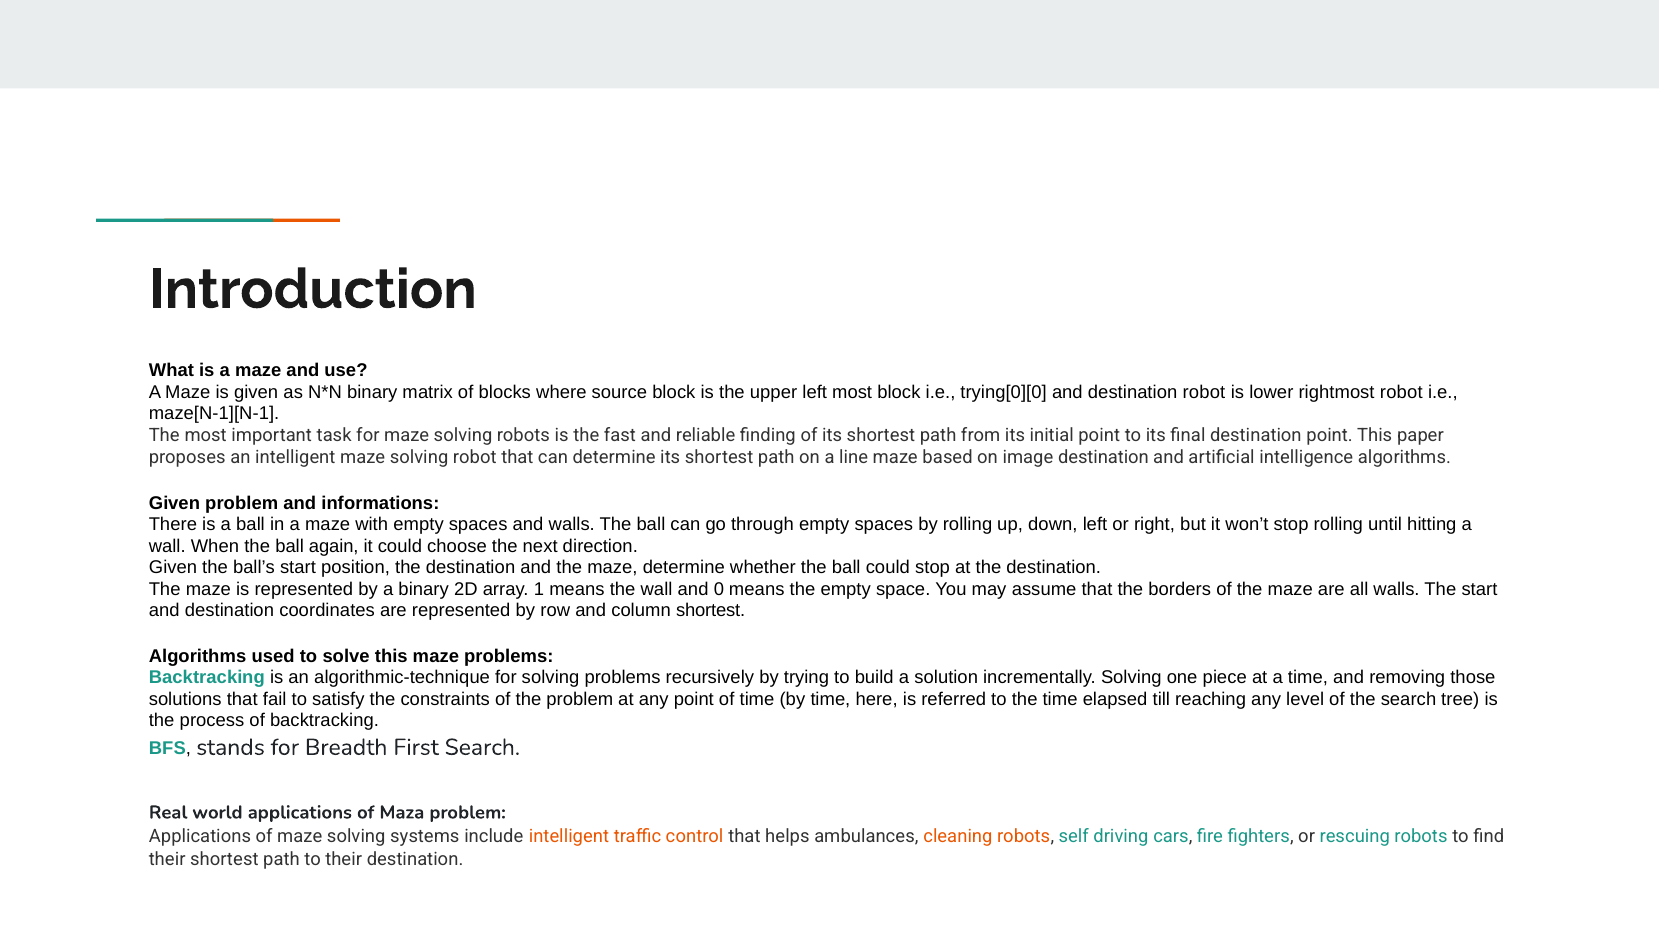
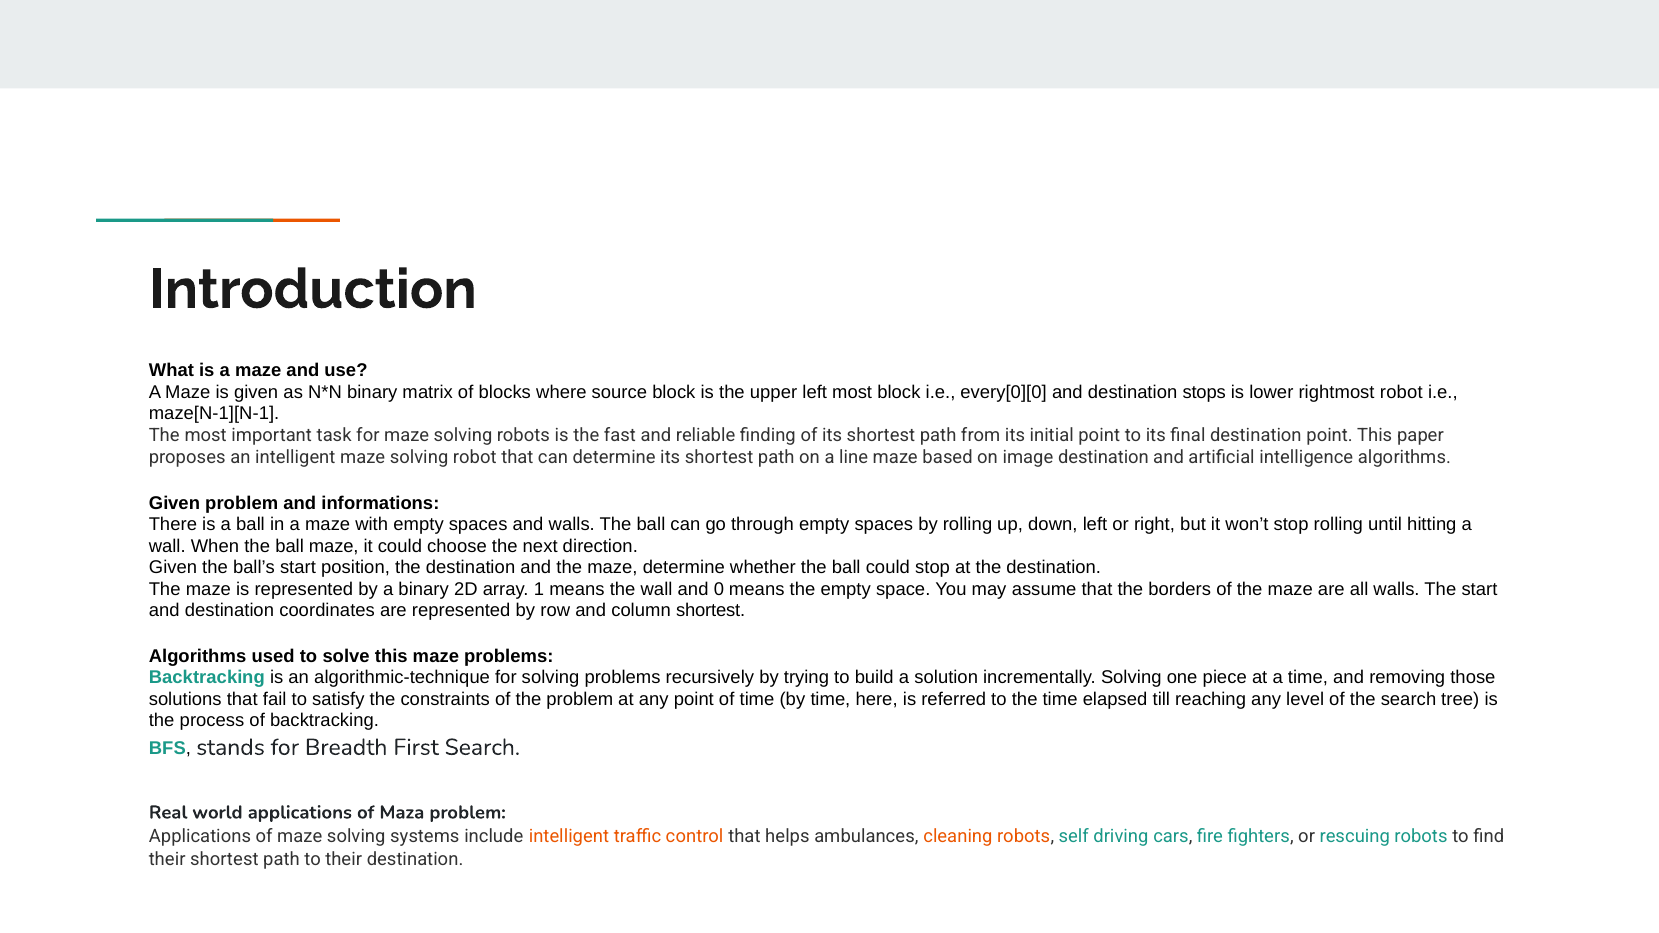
trying[0][0: trying[0][0 -> every[0][0
destination robot: robot -> stops
ball again: again -> maze
